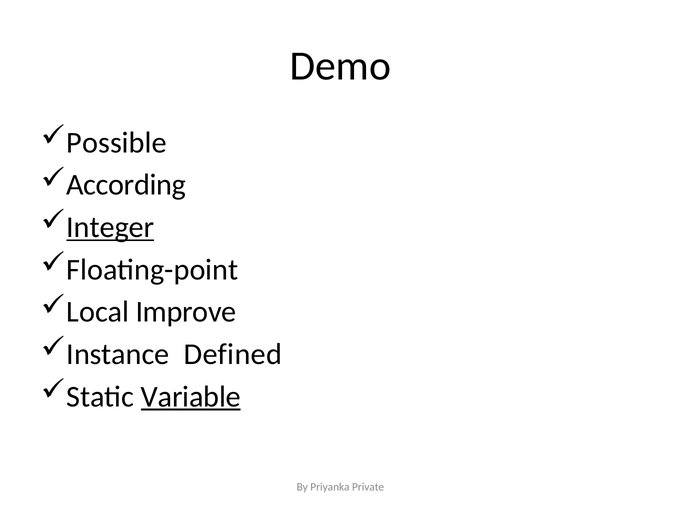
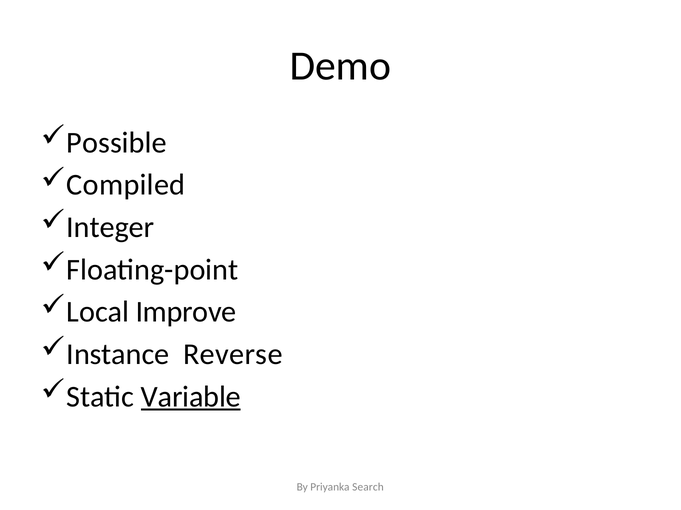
According: According -> Compiled
Integer underline: present -> none
Defined: Defined -> Reverse
Private: Private -> Search
